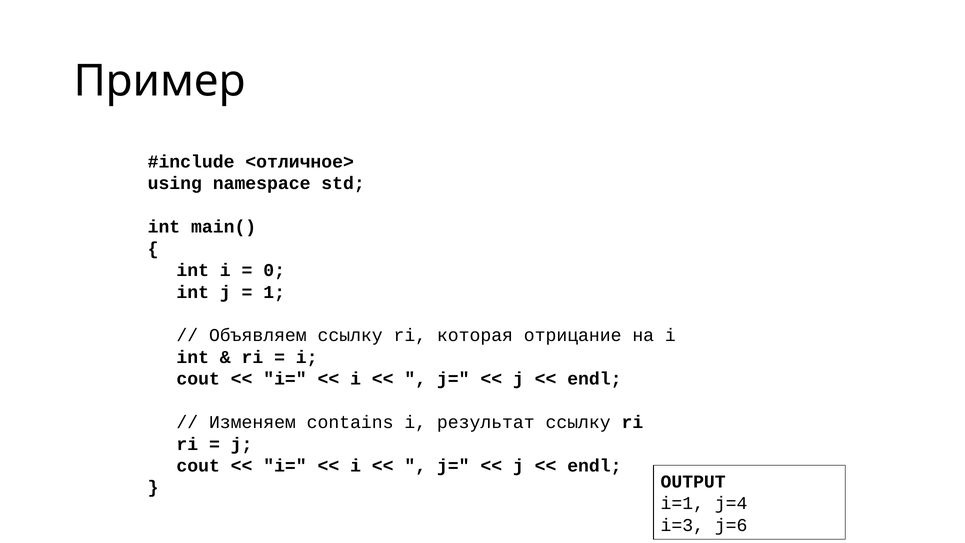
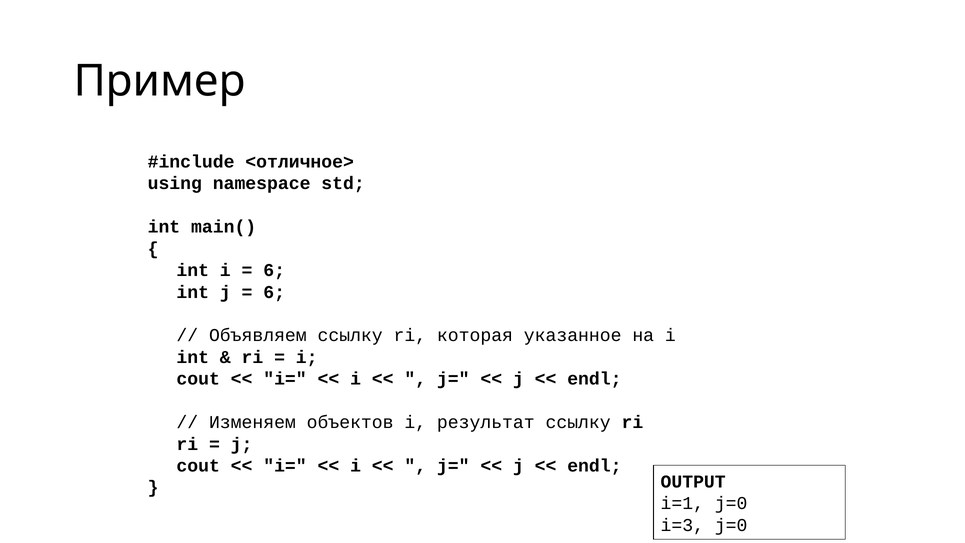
0 at (274, 270): 0 -> 6
1 at (274, 292): 1 -> 6
отрицание: отрицание -> указанное
contains: contains -> объектов
i=1 j=4: j=4 -> j=0
i=3 j=6: j=6 -> j=0
